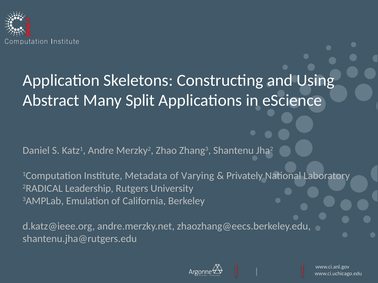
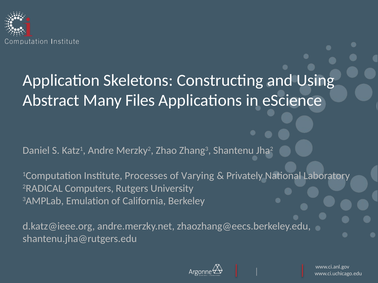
Split: Split -> Files
Metadata: Metadata -> Processes
Leadership: Leadership -> Computers
